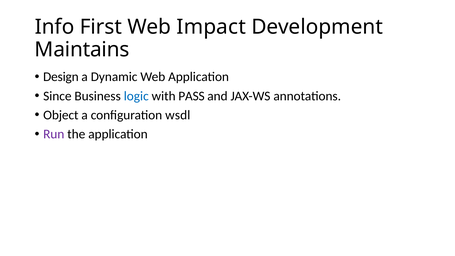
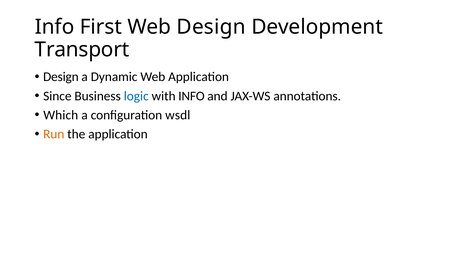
Web Impact: Impact -> Design
Maintains: Maintains -> Transport
with PASS: PASS -> INFO
Object: Object -> Which
Run colour: purple -> orange
